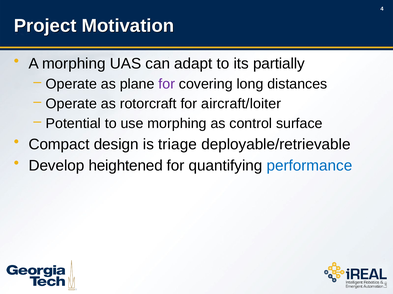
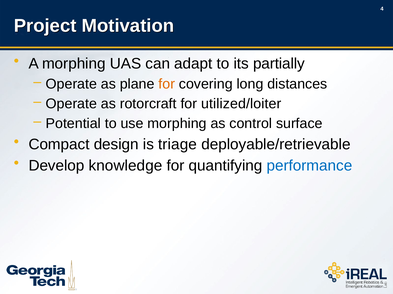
for at (167, 84) colour: purple -> orange
aircraft/loiter: aircraft/loiter -> utilized/loiter
heightened: heightened -> knowledge
